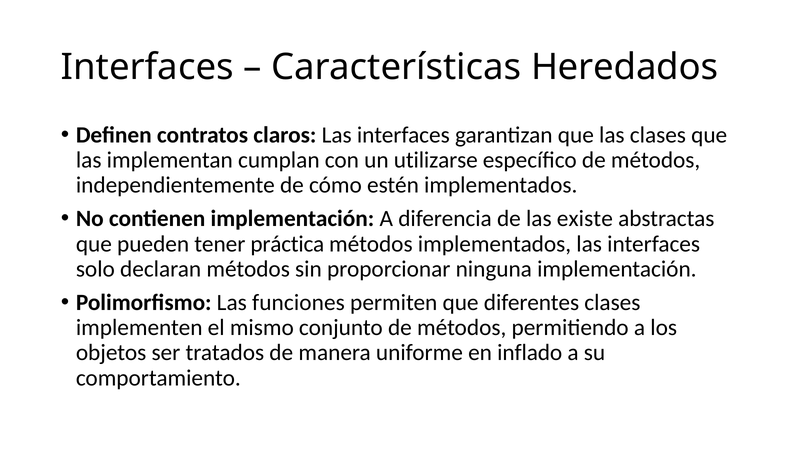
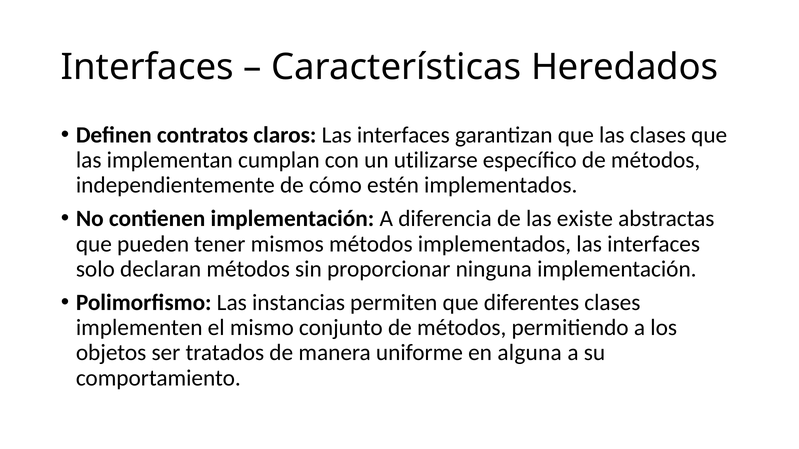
práctica: práctica -> mismos
funciones: funciones -> instancias
inflado: inflado -> alguna
